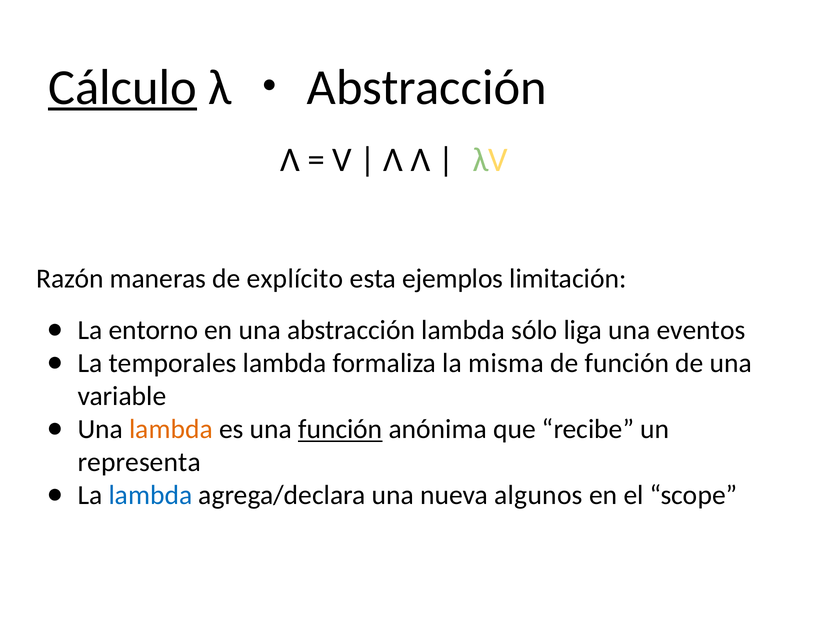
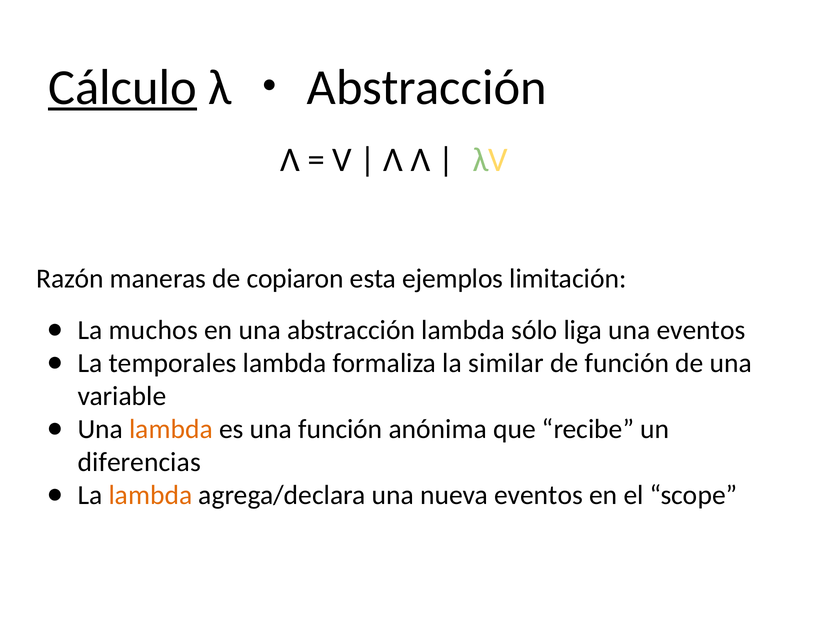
explícito: explícito -> copiaron
entorno: entorno -> muchos
misma: misma -> similar
función at (340, 429) underline: present -> none
representa: representa -> diferencias
lambda at (150, 496) colour: blue -> orange
nueva algunos: algunos -> eventos
